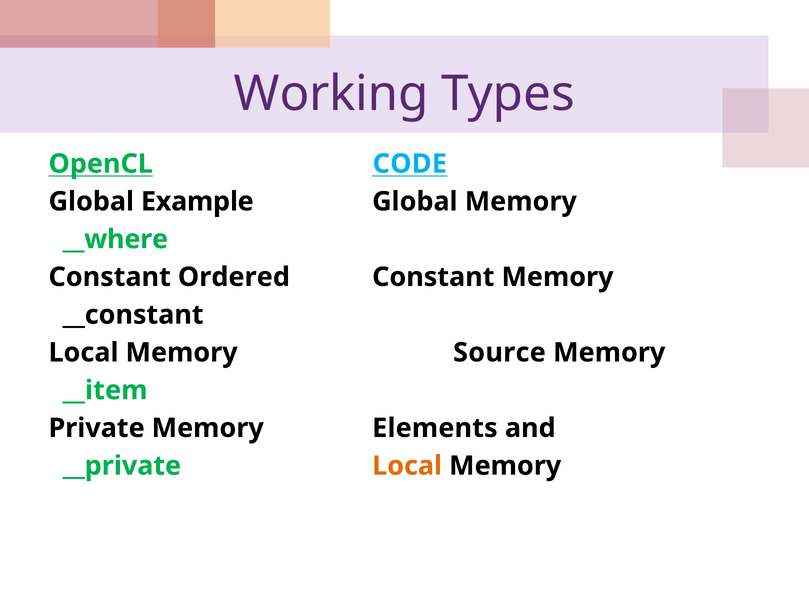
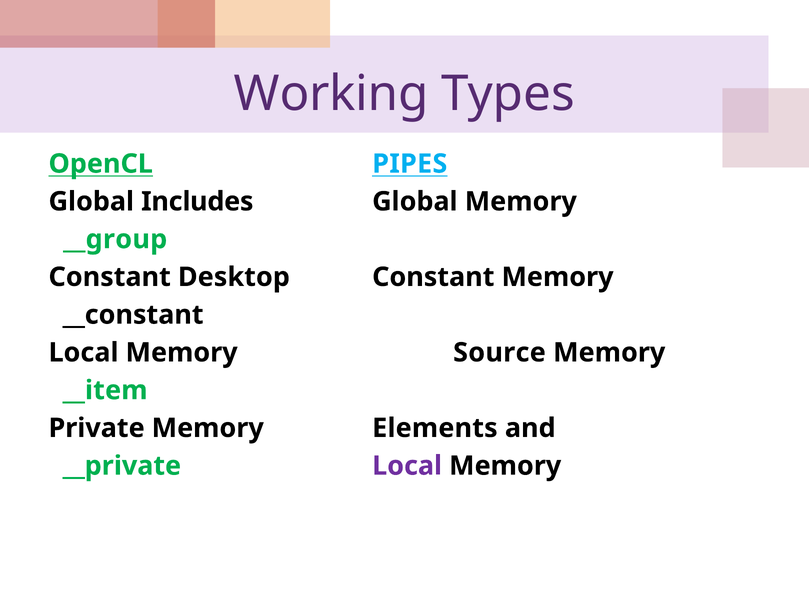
CODE: CODE -> PIPES
Example: Example -> Includes
__where: __where -> __group
Ordered: Ordered -> Desktop
Local at (407, 466) colour: orange -> purple
